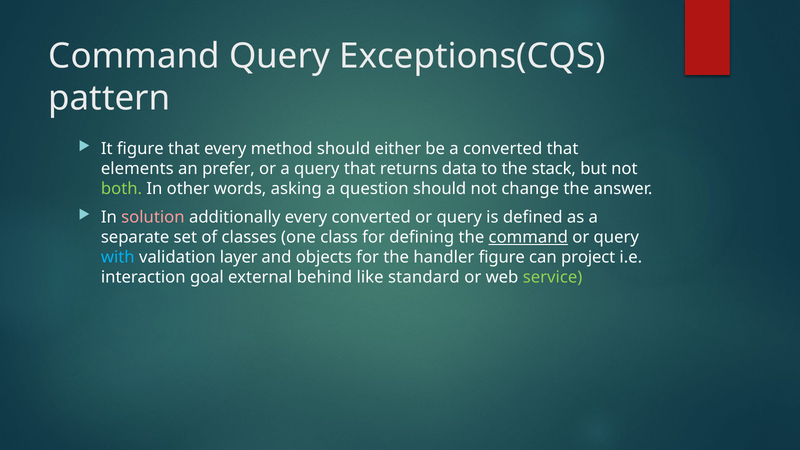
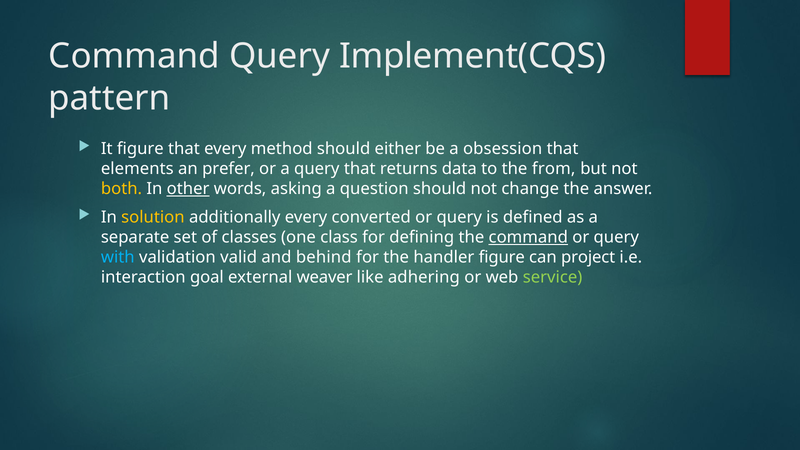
Exceptions(CQS: Exceptions(CQS -> Implement(CQS
a converted: converted -> obsession
stack: stack -> from
both colour: light green -> yellow
other underline: none -> present
solution colour: pink -> yellow
layer: layer -> valid
objects: objects -> behind
behind: behind -> weaver
standard: standard -> adhering
